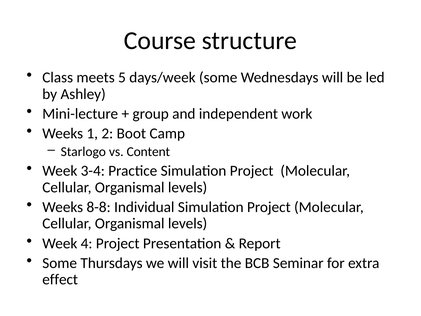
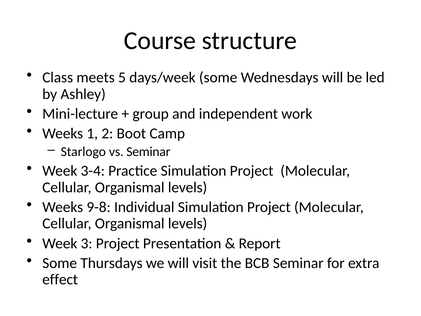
vs Content: Content -> Seminar
8-8: 8-8 -> 9-8
4: 4 -> 3
